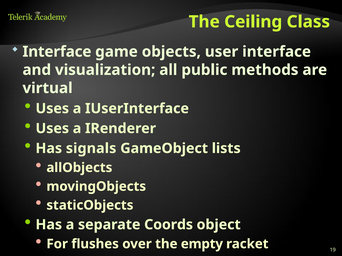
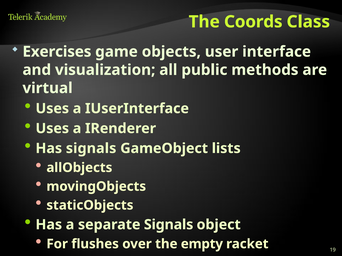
Ceiling: Ceiling -> Coords
Interface at (57, 52): Interface -> Exercises
separate Coords: Coords -> Signals
